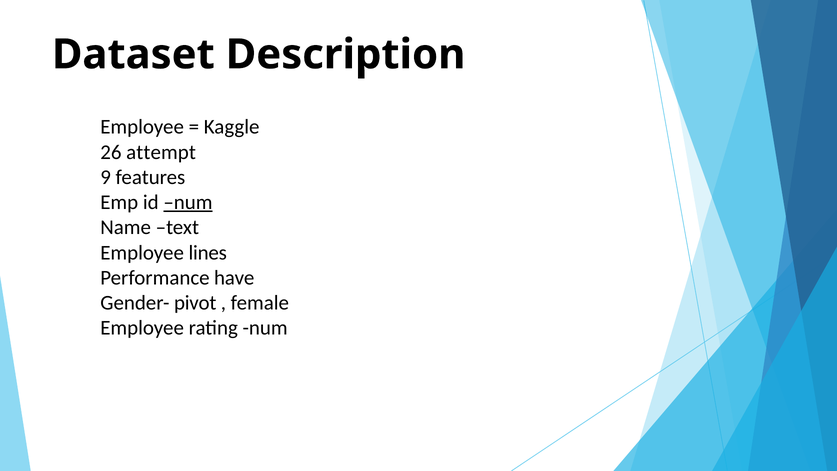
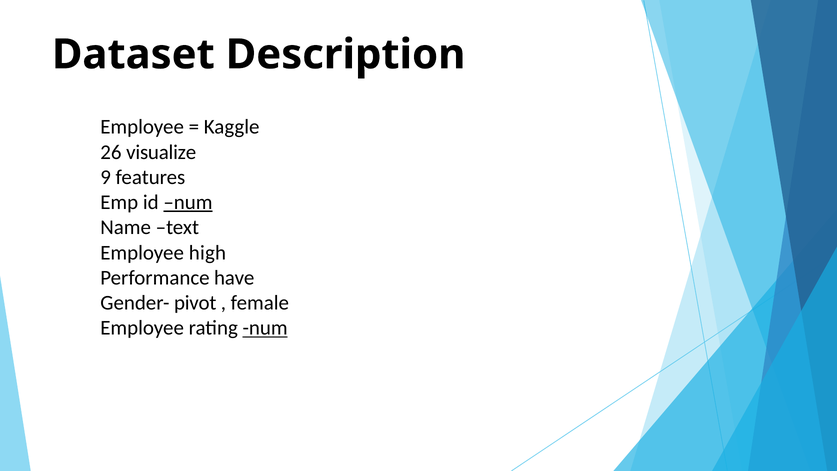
attempt: attempt -> visualize
lines: lines -> high
num at (265, 328) underline: none -> present
